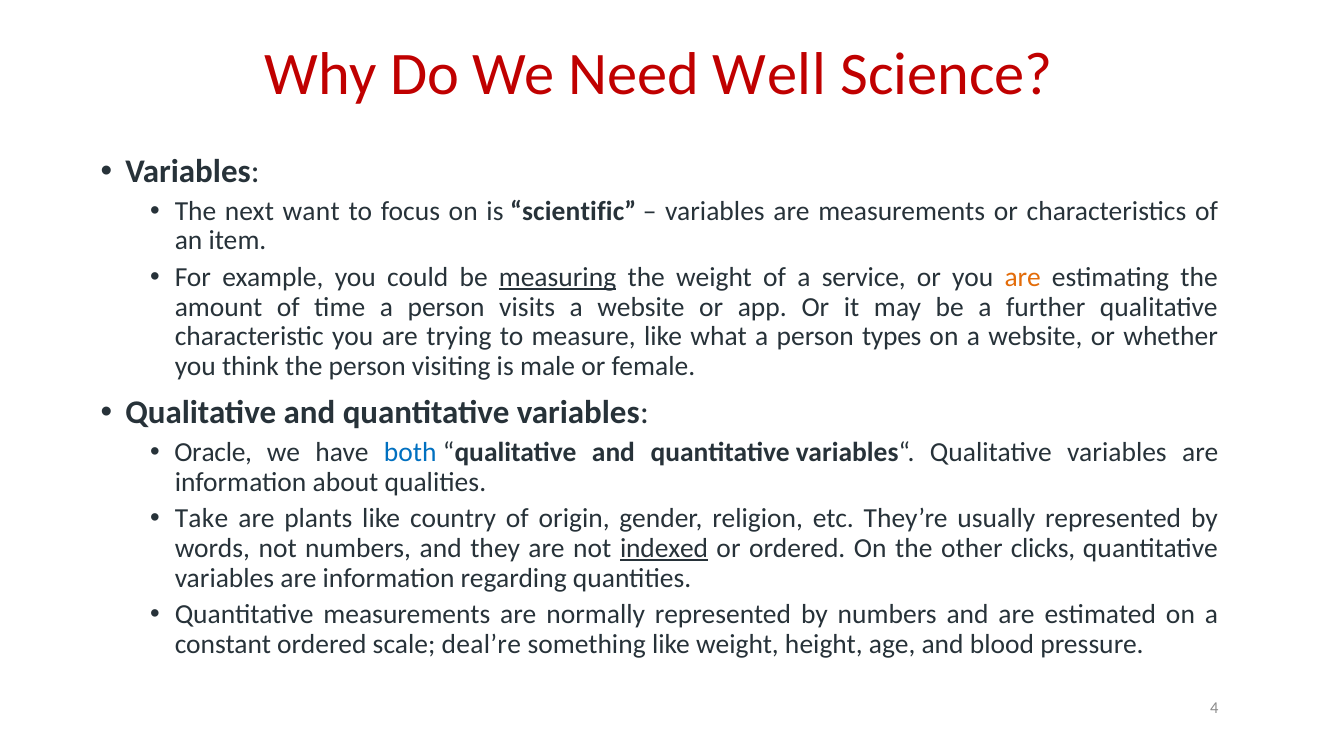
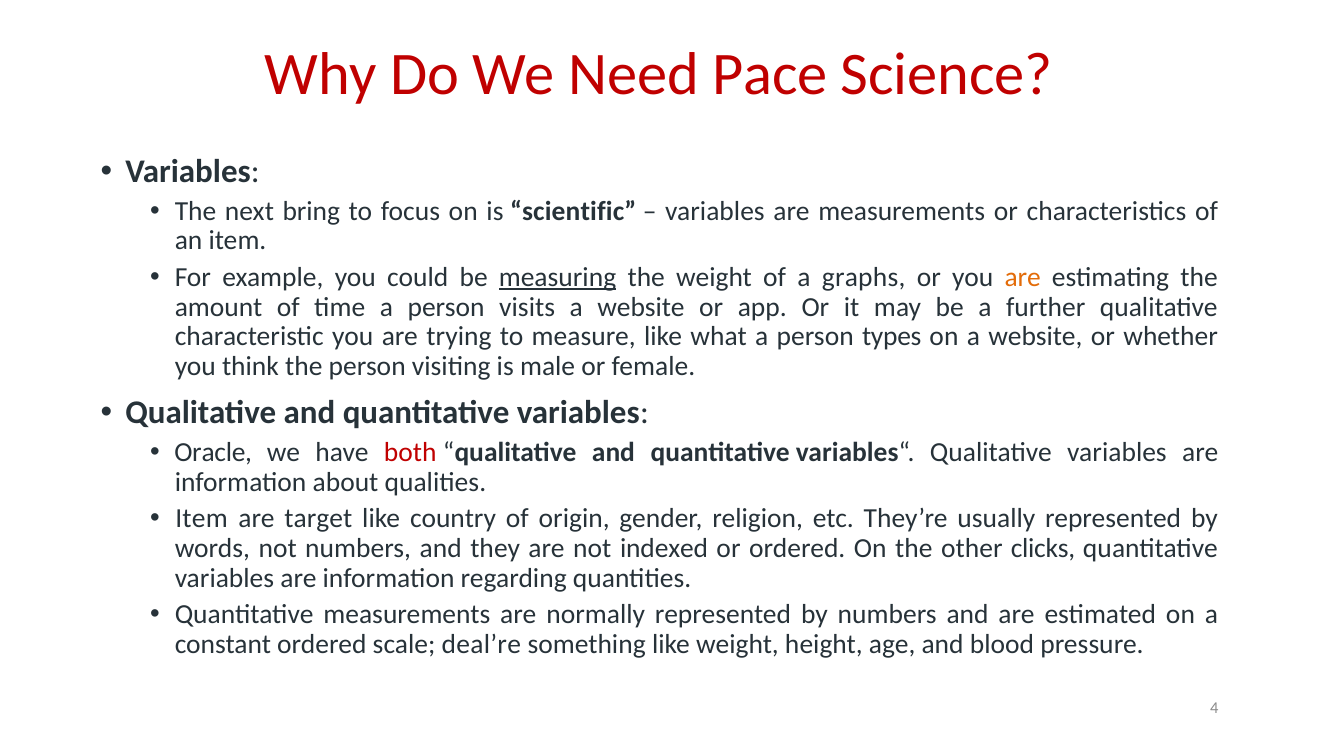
Well: Well -> Pace
want: want -> bring
service: service -> graphs
both colour: blue -> red
Take at (202, 519): Take -> Item
plants: plants -> target
indexed underline: present -> none
